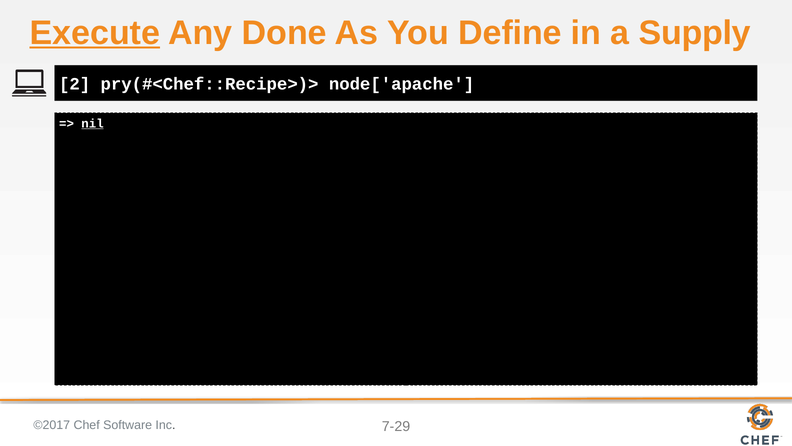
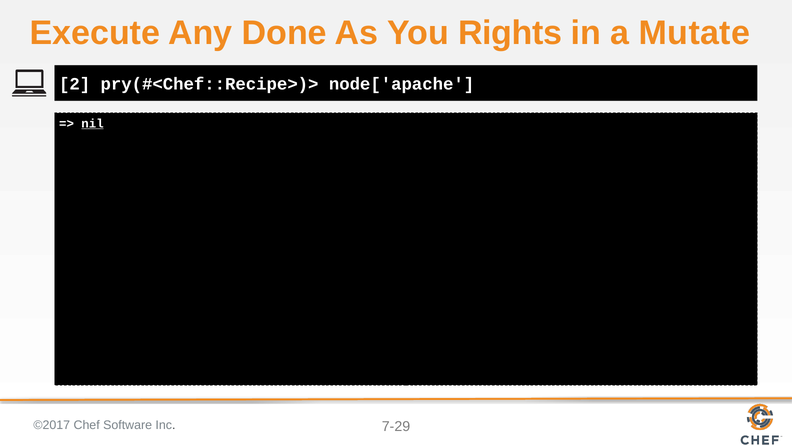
Execute underline: present -> none
Define: Define -> Rights
Supply: Supply -> Mutate
